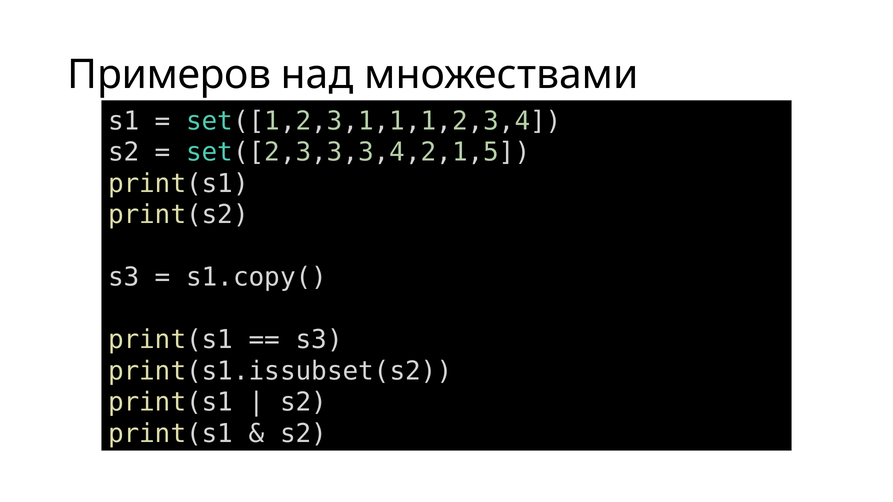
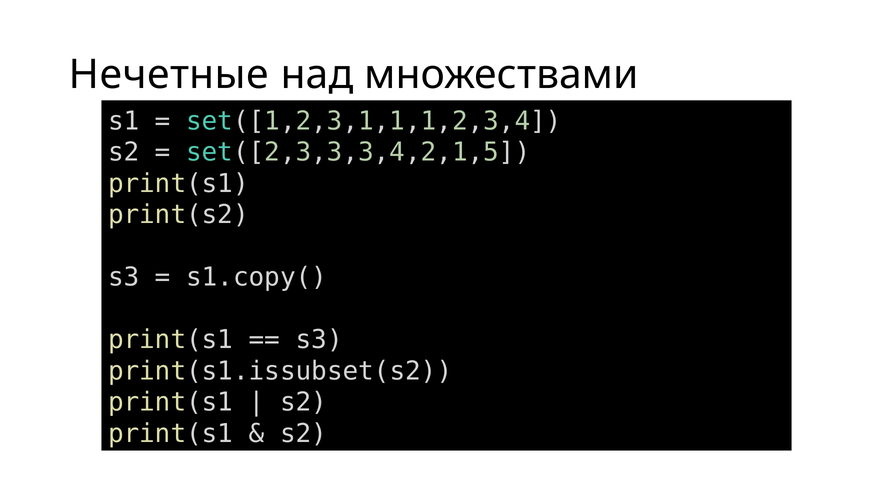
Примеров: Примеров -> Нечетные
